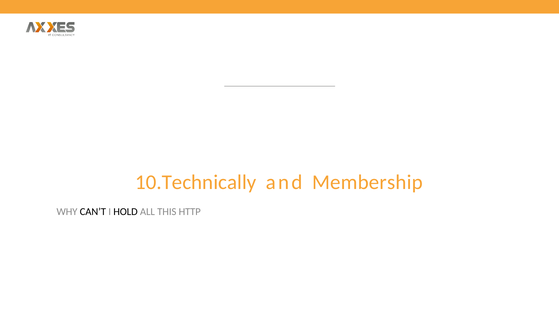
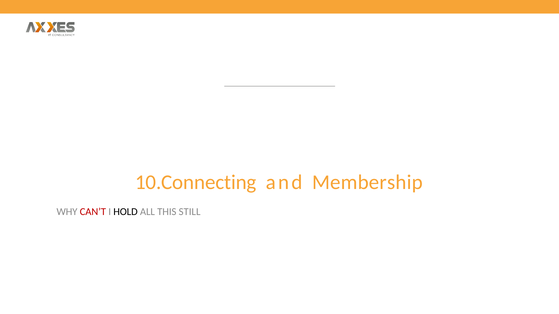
10.Technically: 10.Technically -> 10.Connecting
CAN’T colour: black -> red
HTTP: HTTP -> STILL
